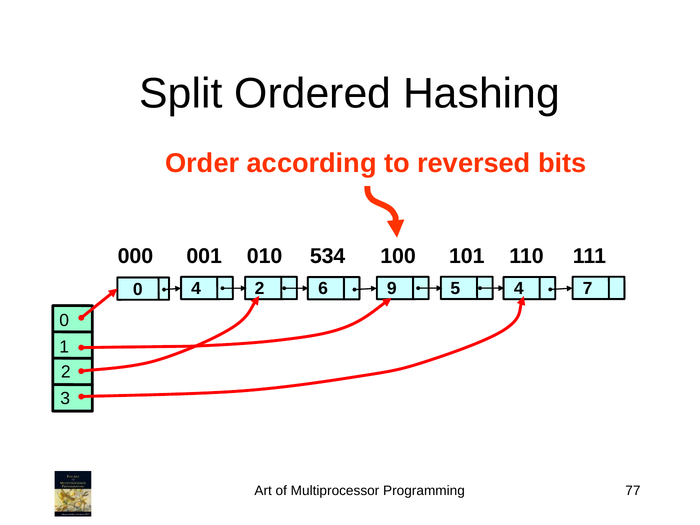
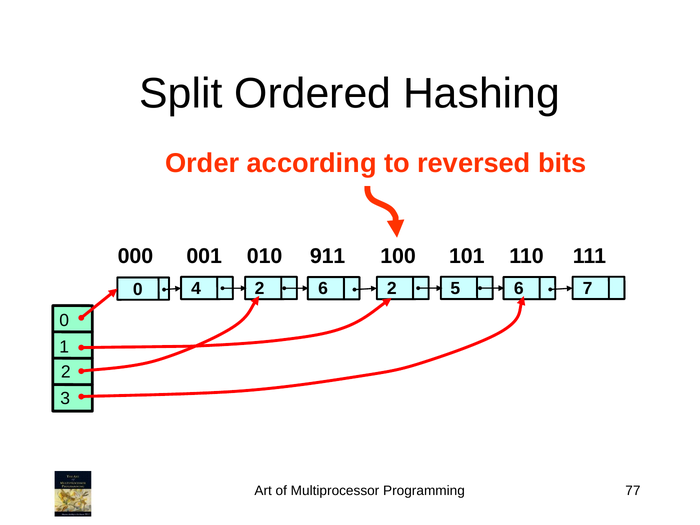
534: 534 -> 911
6 9: 9 -> 2
5 4: 4 -> 6
